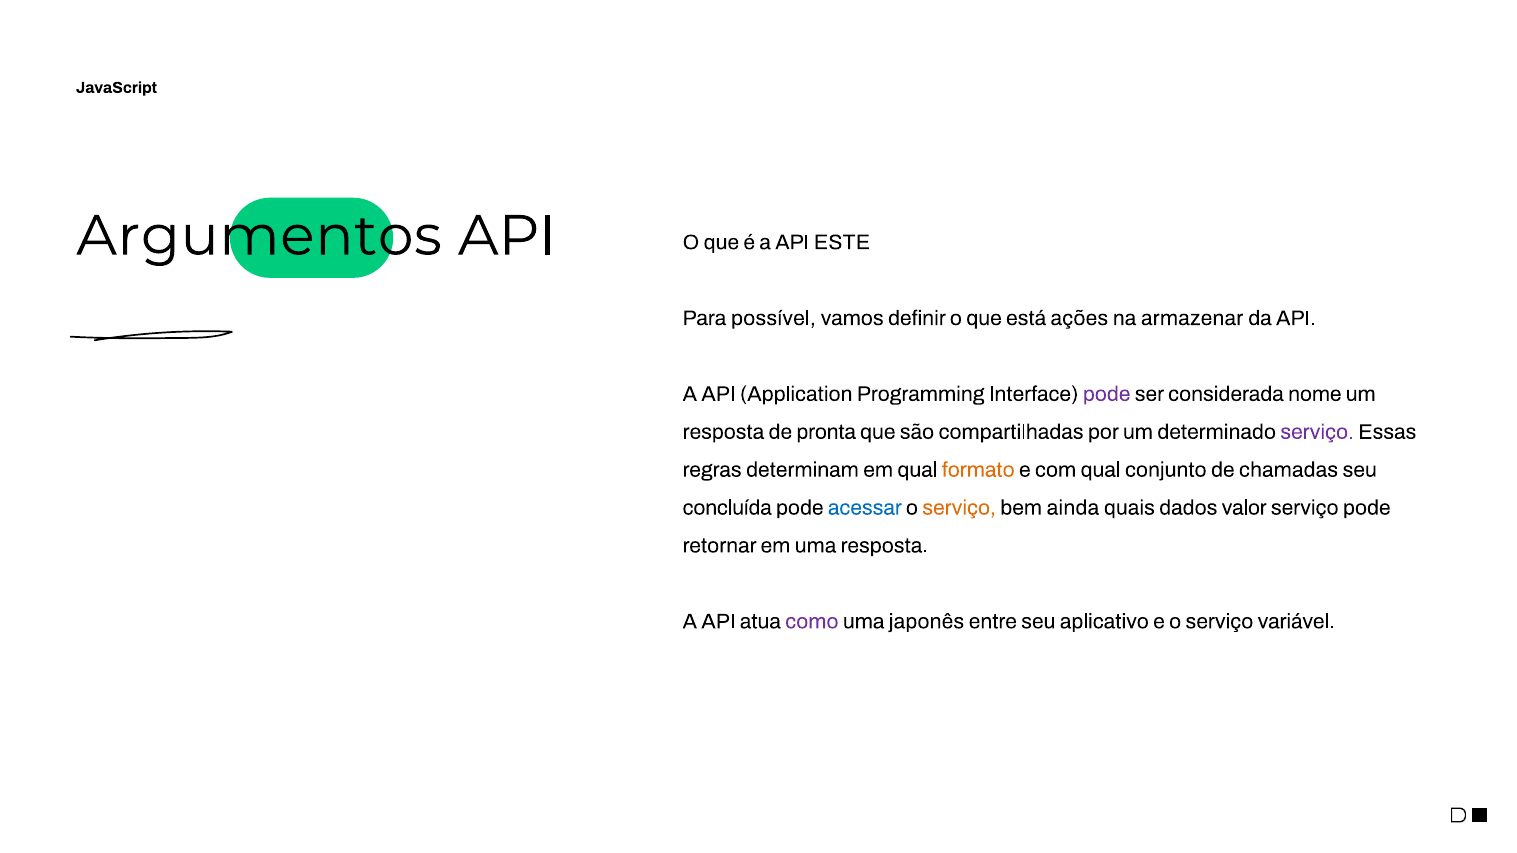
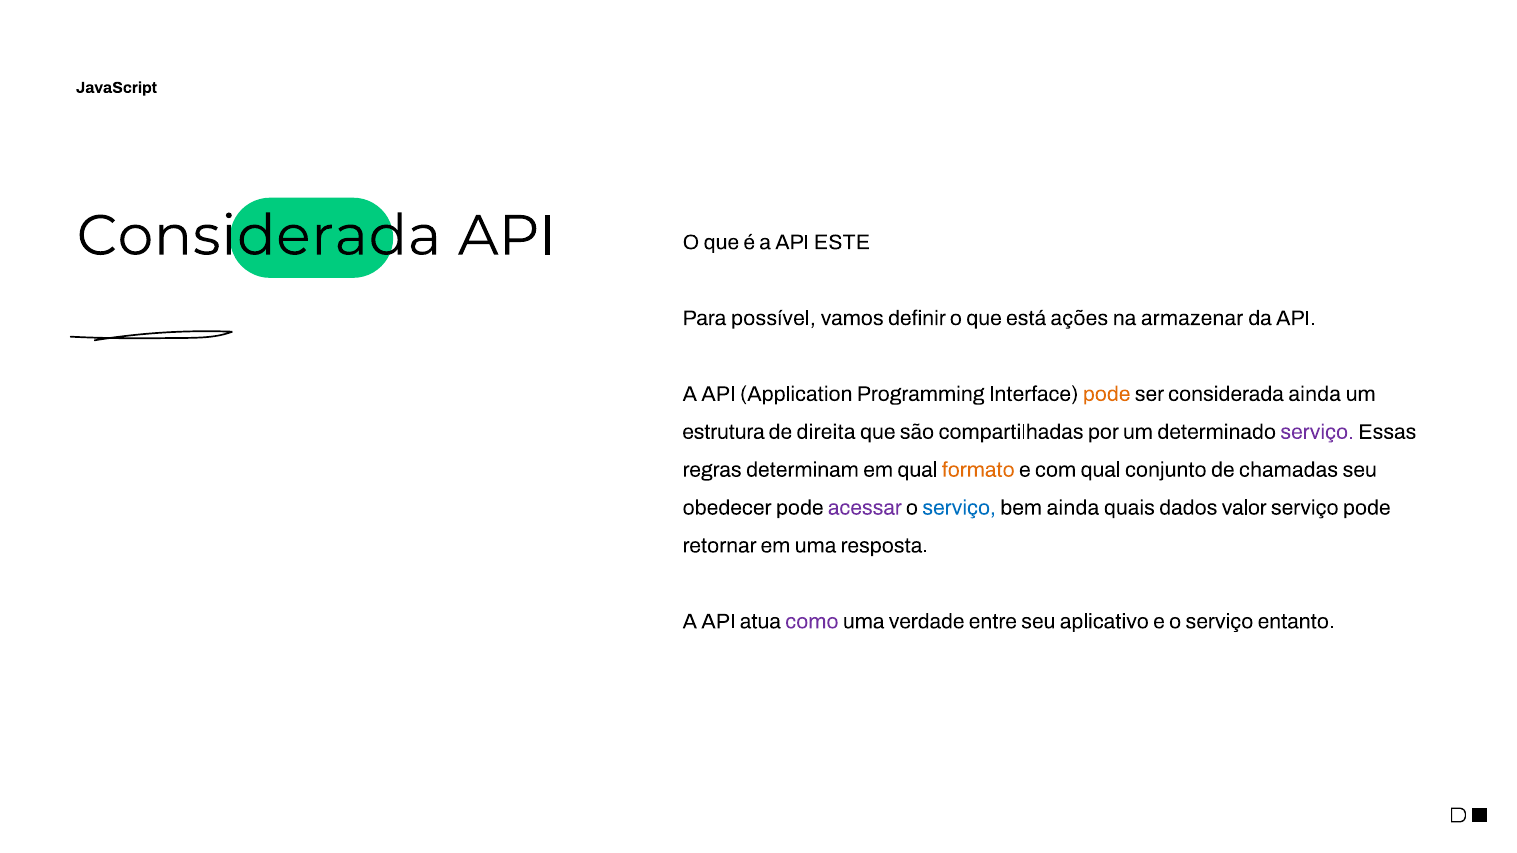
Argumentos at (259, 236): Argumentos -> Considerada
pode at (1107, 394) colour: purple -> orange
considerada nome: nome -> ainda
resposta at (723, 432): resposta -> estrutura
pronta: pronta -> direita
concluída: concluída -> obedecer
acessar colour: blue -> purple
serviço at (959, 508) colour: orange -> blue
japonês: japonês -> verdade
variável: variável -> entanto
